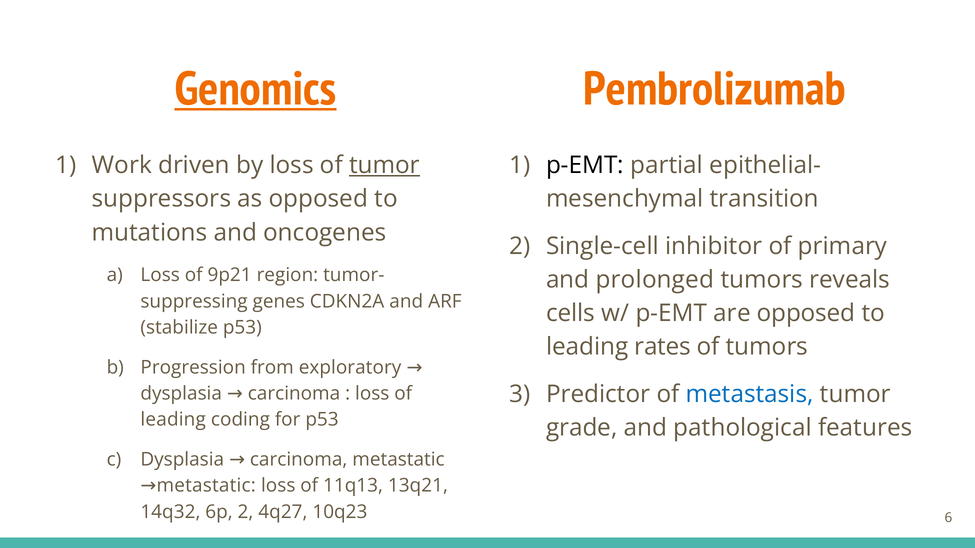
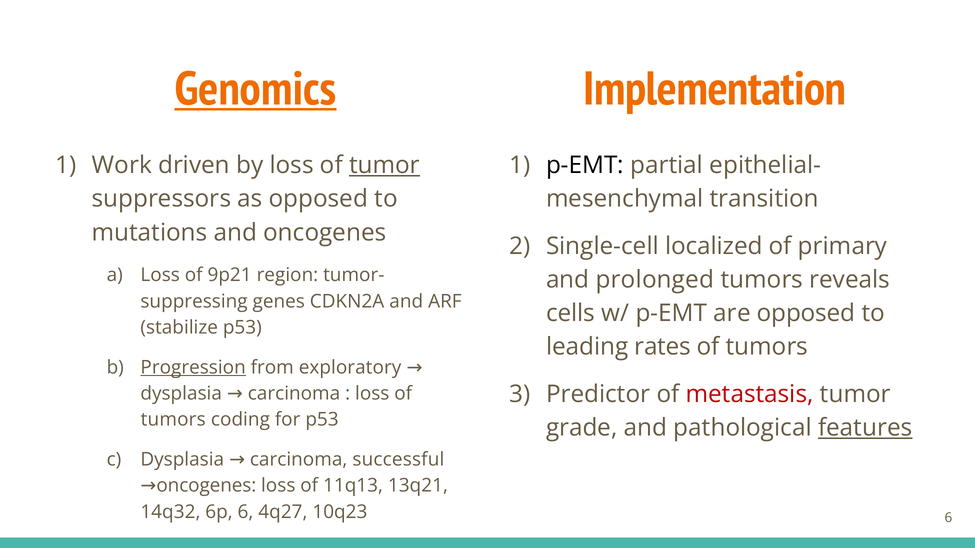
Pembrolizumab: Pembrolizumab -> Implementation
inhibitor: inhibitor -> localized
Progression underline: none -> present
metastasis colour: blue -> red
leading at (173, 420): leading -> tumors
features underline: none -> present
carcinoma metastatic: metastatic -> successful
metastatic at (206, 486): metastatic -> oncogenes
6p 2: 2 -> 6
